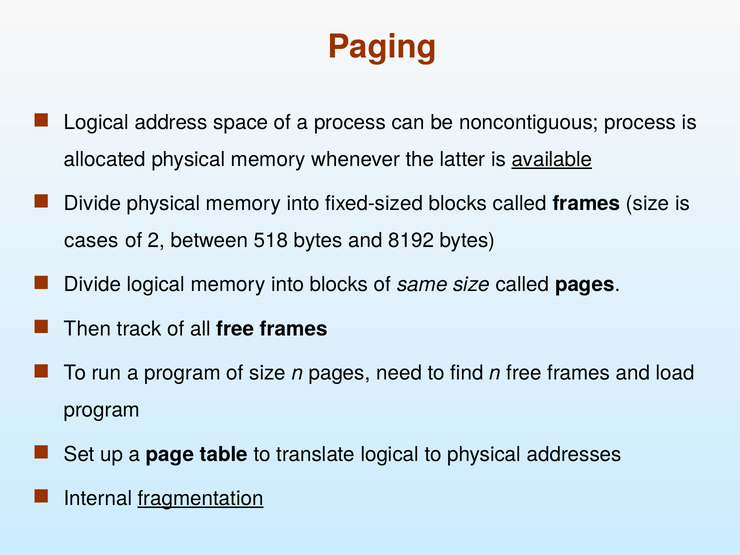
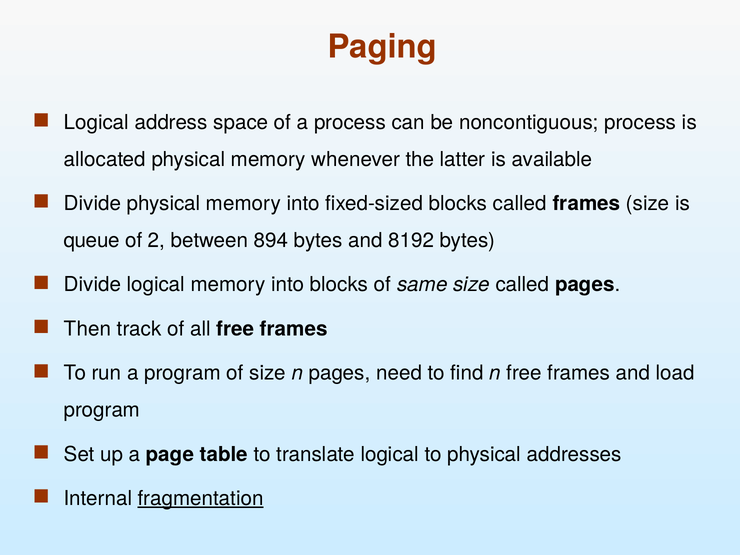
available underline: present -> none
cases: cases -> queue
518: 518 -> 894
